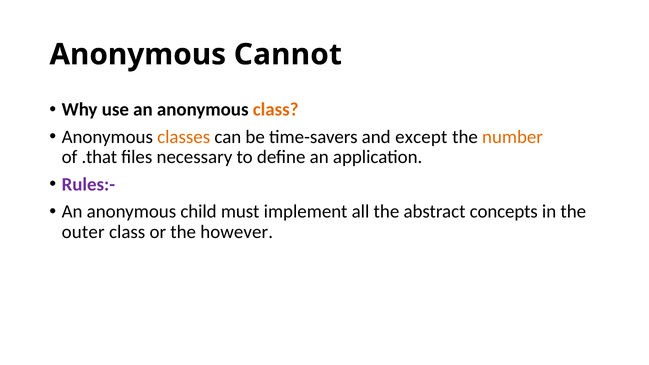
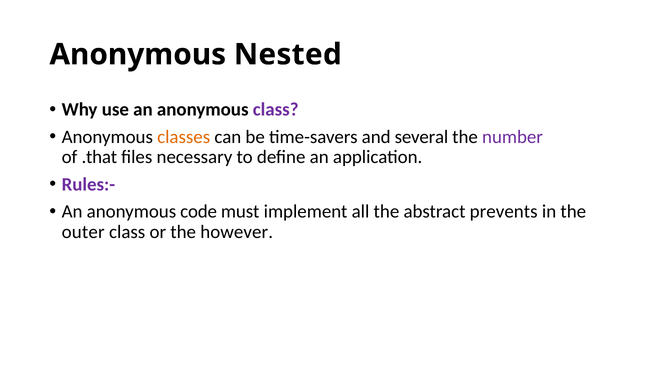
Cannot: Cannot -> Nested
class at (276, 110) colour: orange -> purple
except: except -> several
number colour: orange -> purple
child: child -> code
concepts: concepts -> prevents
